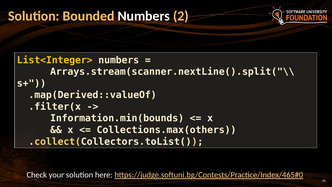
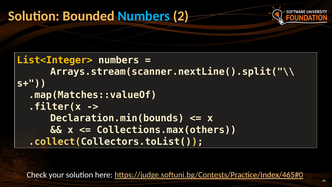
Numbers at (144, 16) colour: white -> light blue
.map(Derived::valueOf: .map(Derived::valueOf -> .map(Matches::valueOf
Information.min(bounds: Information.min(bounds -> Declaration.min(bounds
